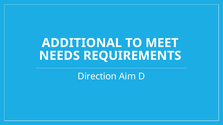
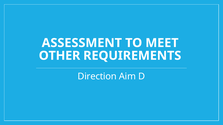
ADDITIONAL: ADDITIONAL -> ASSESSMENT
NEEDS: NEEDS -> OTHER
